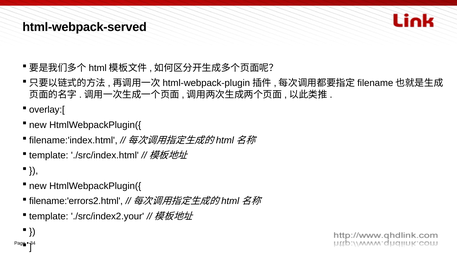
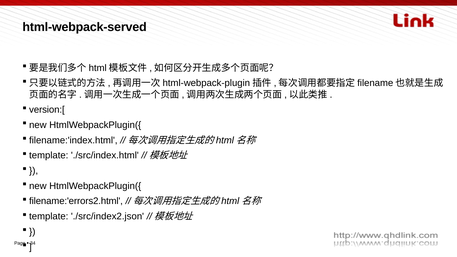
overlay:[: overlay:[ -> version:[
./src/index2.your: ./src/index2.your -> ./src/index2.json
